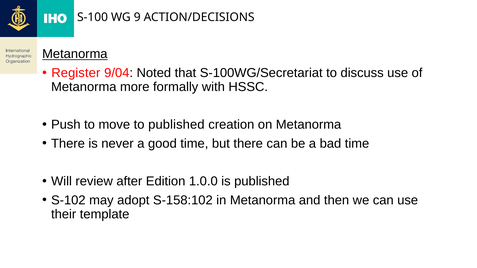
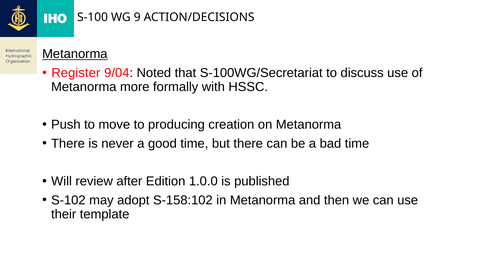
to published: published -> producing
